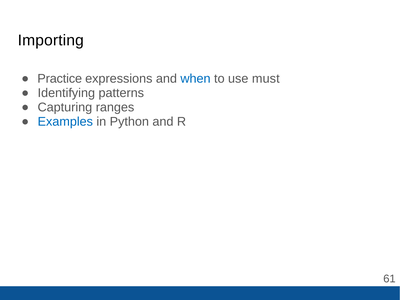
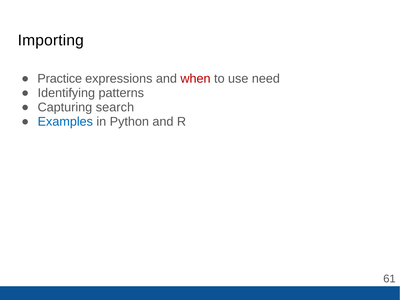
when colour: blue -> red
must: must -> need
ranges: ranges -> search
